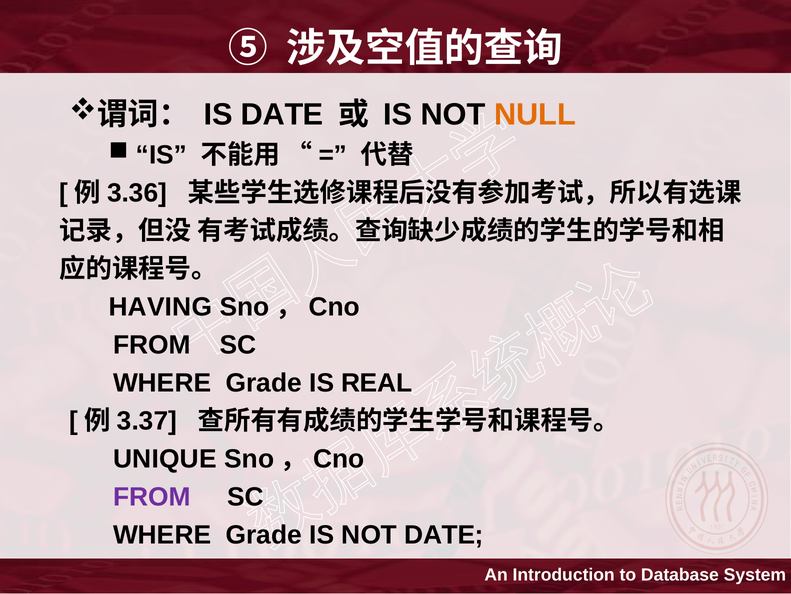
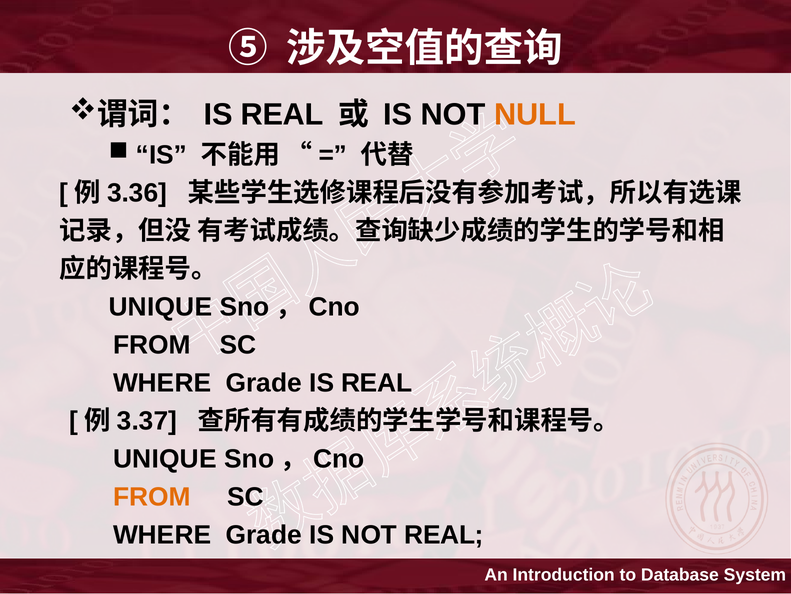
DATE at (282, 115): DATE -> REAL
HAVING at (160, 307): HAVING -> UNIQUE
FROM at (152, 497) colour: purple -> orange
NOT DATE: DATE -> REAL
